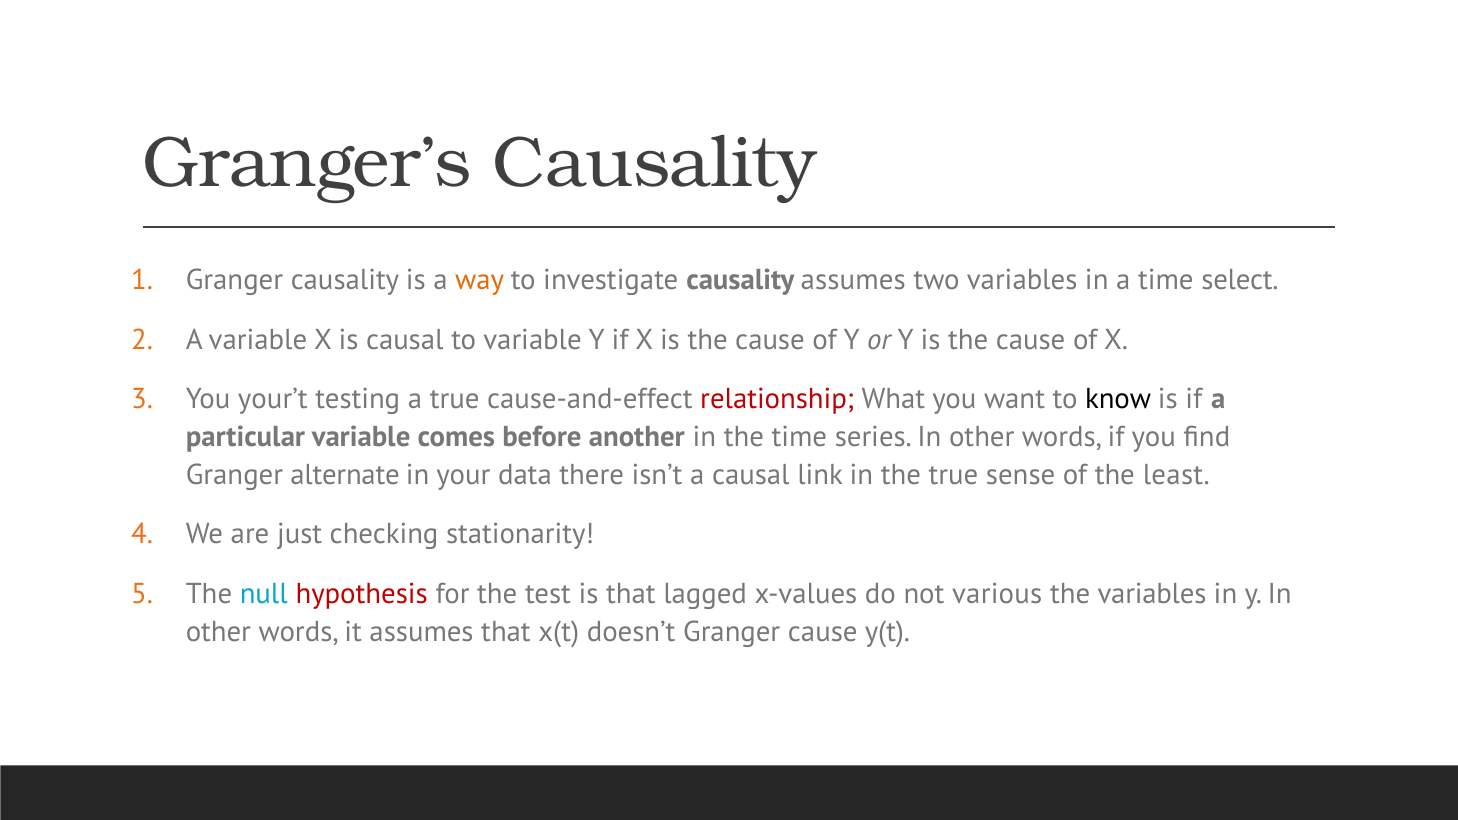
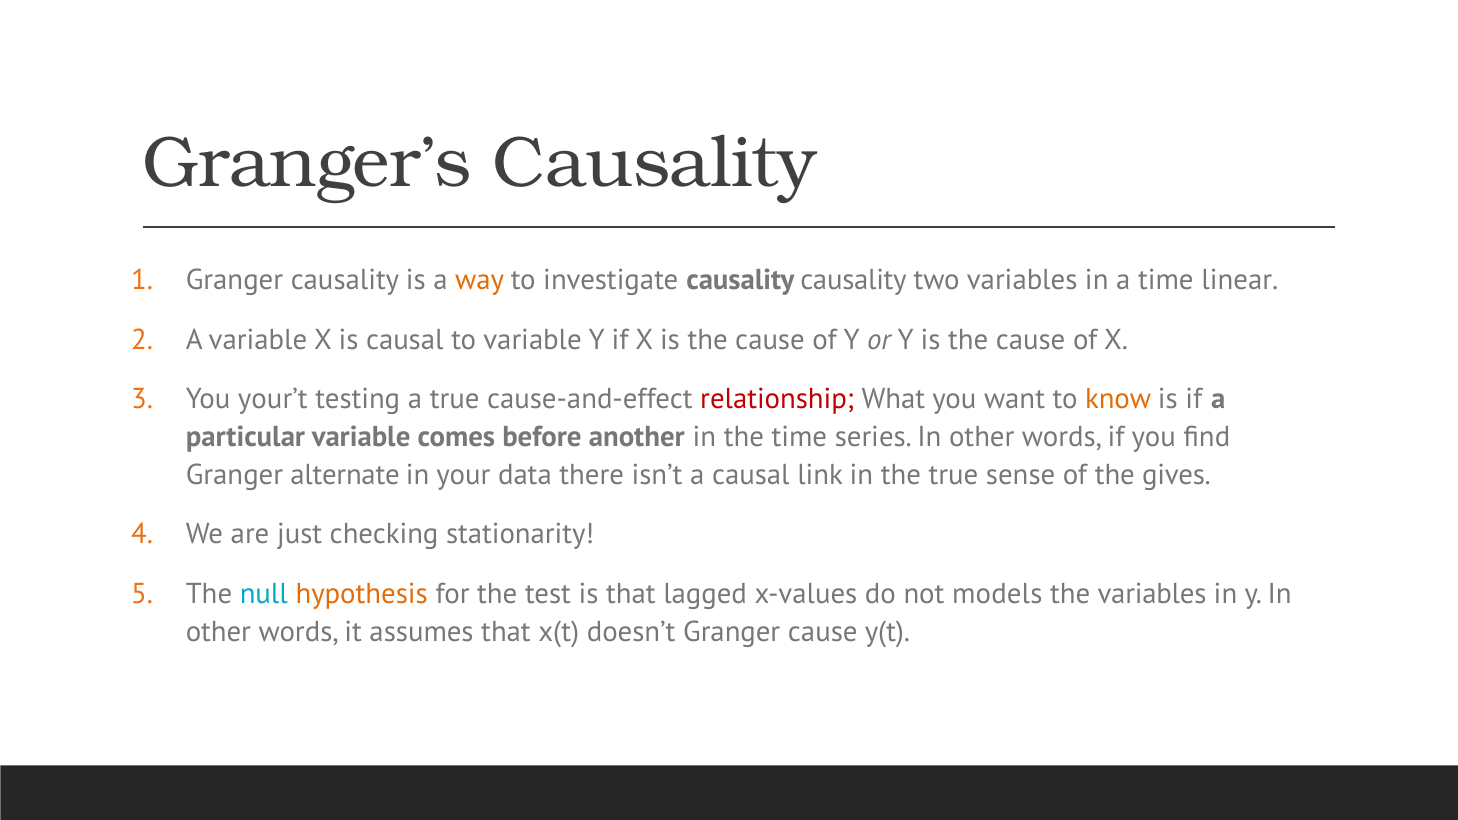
causality assumes: assumes -> causality
select: select -> linear
know colour: black -> orange
least: least -> gives
hypothesis colour: red -> orange
various: various -> models
